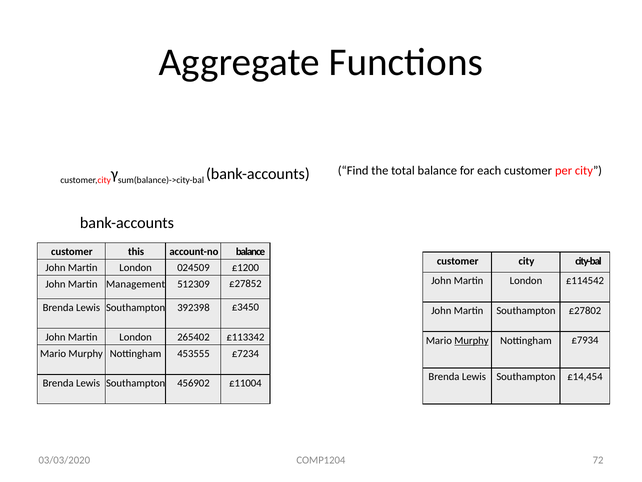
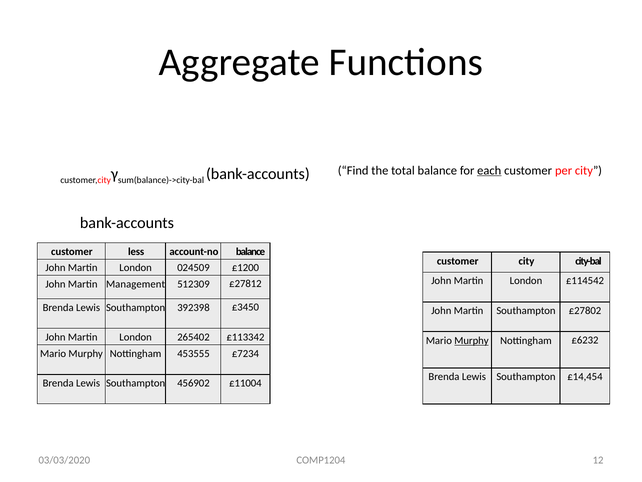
each underline: none -> present
this: this -> less
£27852: £27852 -> £27812
£7934: £7934 -> £6232
72: 72 -> 12
